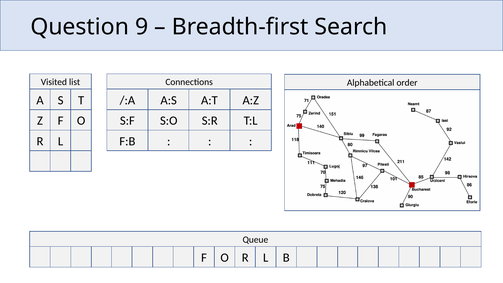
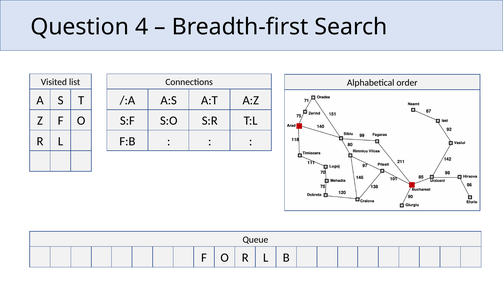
9: 9 -> 4
